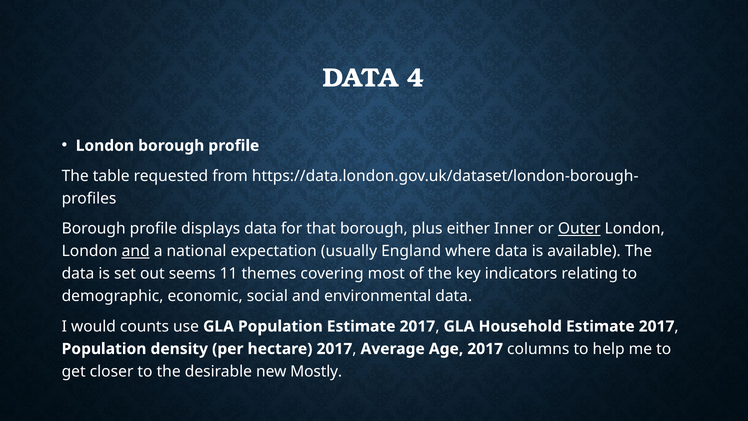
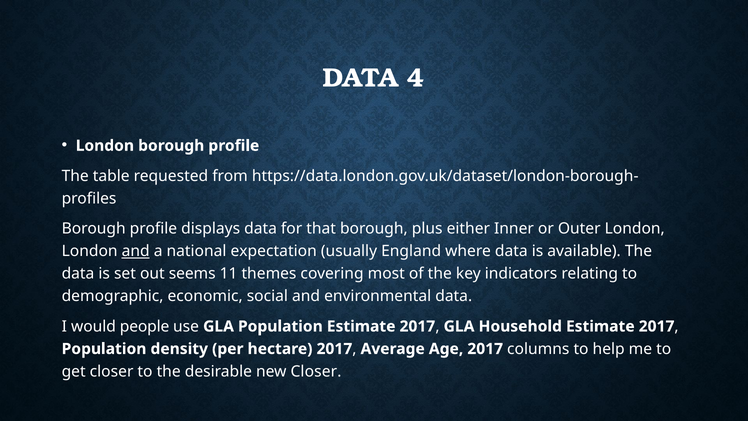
Outer underline: present -> none
counts: counts -> people
new Mostly: Mostly -> Closer
